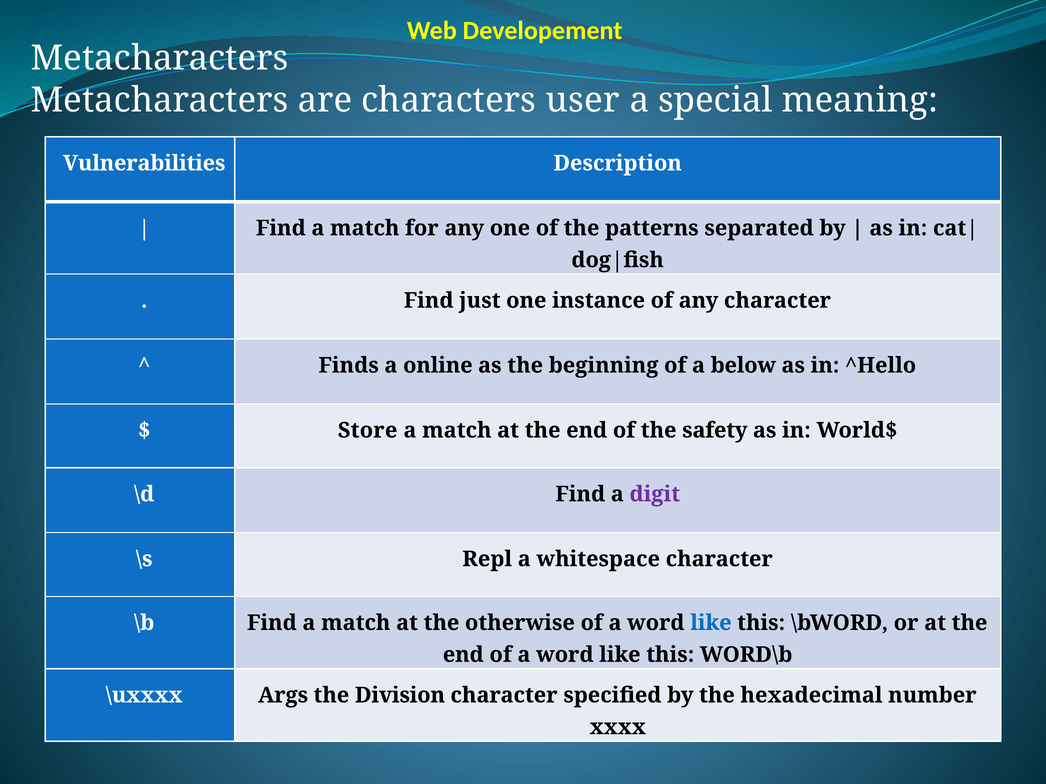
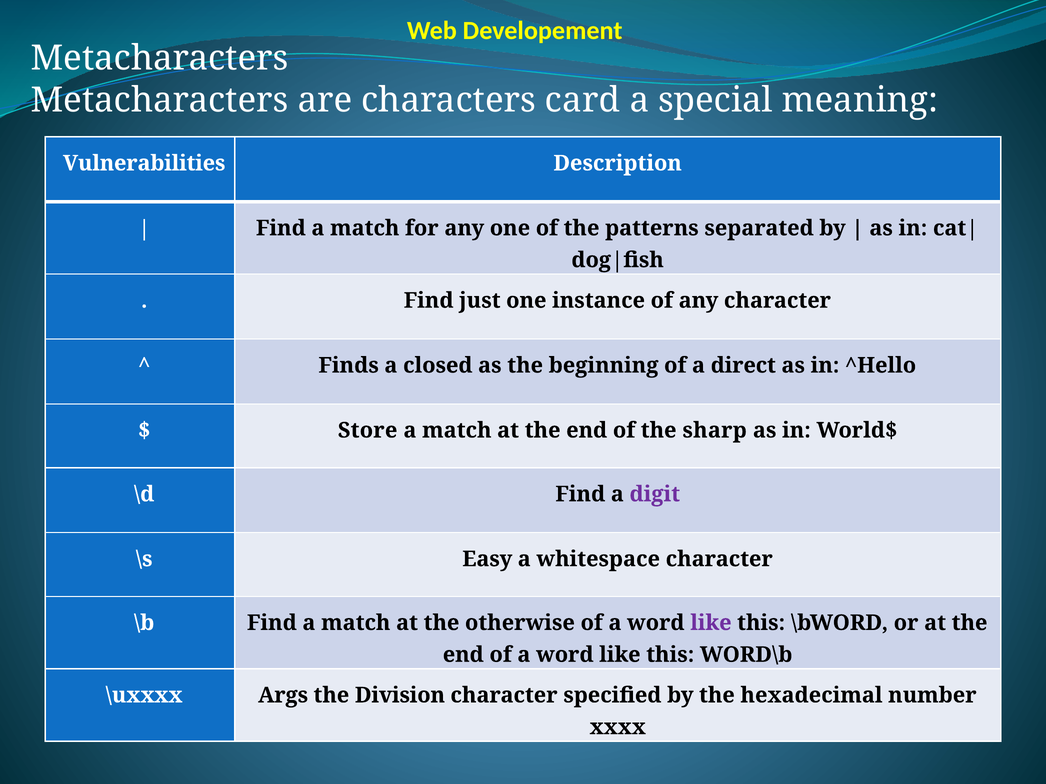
user: user -> card
online: online -> closed
below: below -> direct
safety: safety -> sharp
Repl: Repl -> Easy
like at (711, 623) colour: blue -> purple
